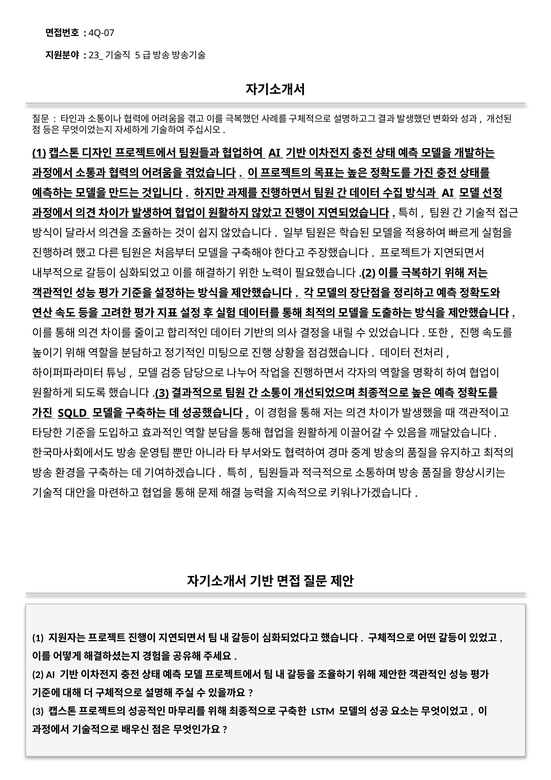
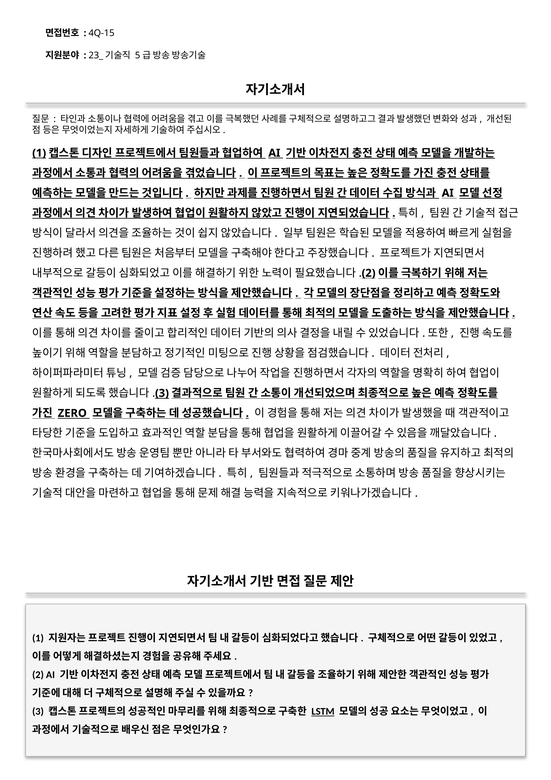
4Q-07: 4Q-07 -> 4Q-15
SQLD: SQLD -> ZERO
LSTM underline: none -> present
